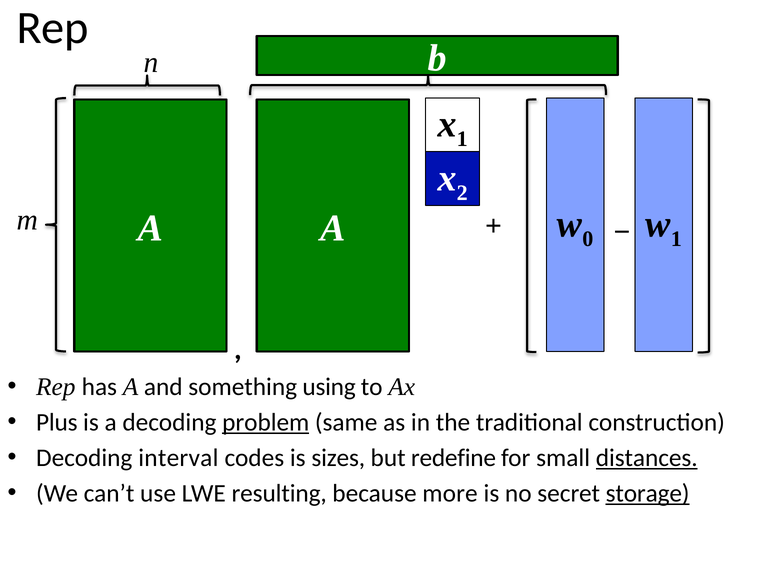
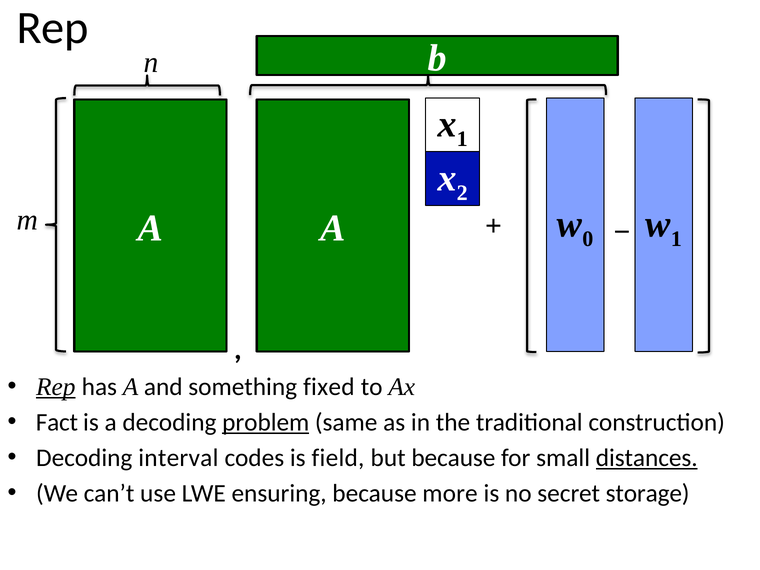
Rep at (56, 387) underline: none -> present
using: using -> fixed
Plus: Plus -> Fact
sizes: sizes -> field
but redefine: redefine -> because
resulting: resulting -> ensuring
storage underline: present -> none
